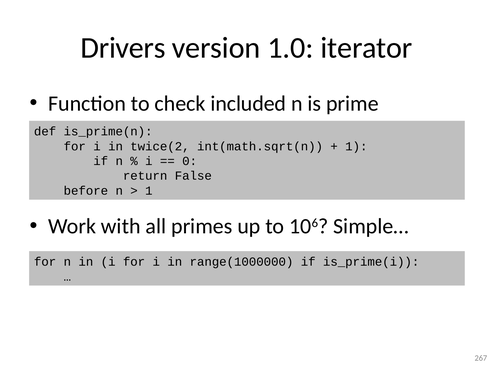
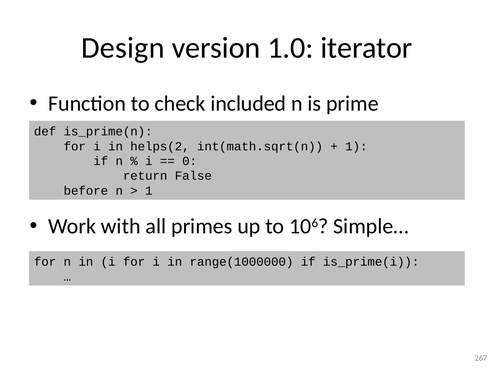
Drivers: Drivers -> Design
twice(2: twice(2 -> helps(2
